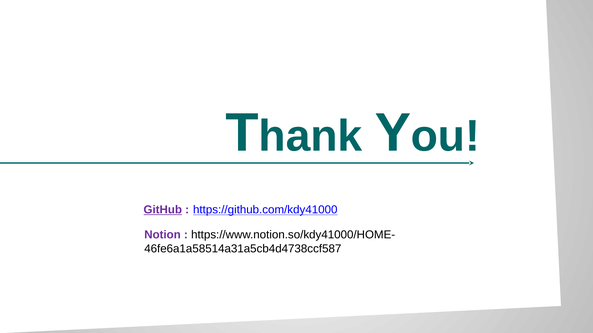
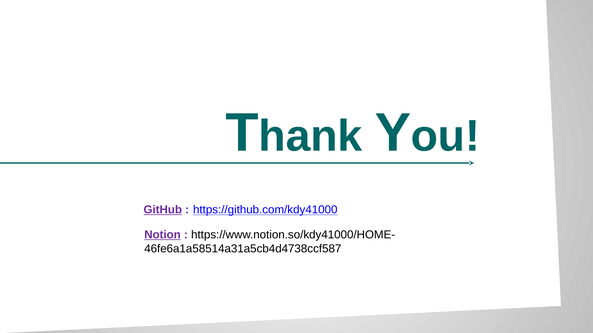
Notion underline: none -> present
